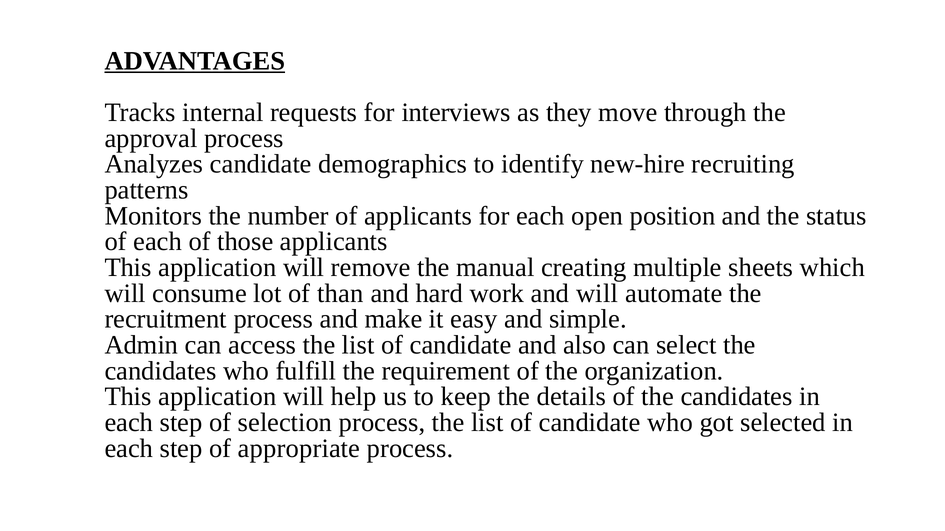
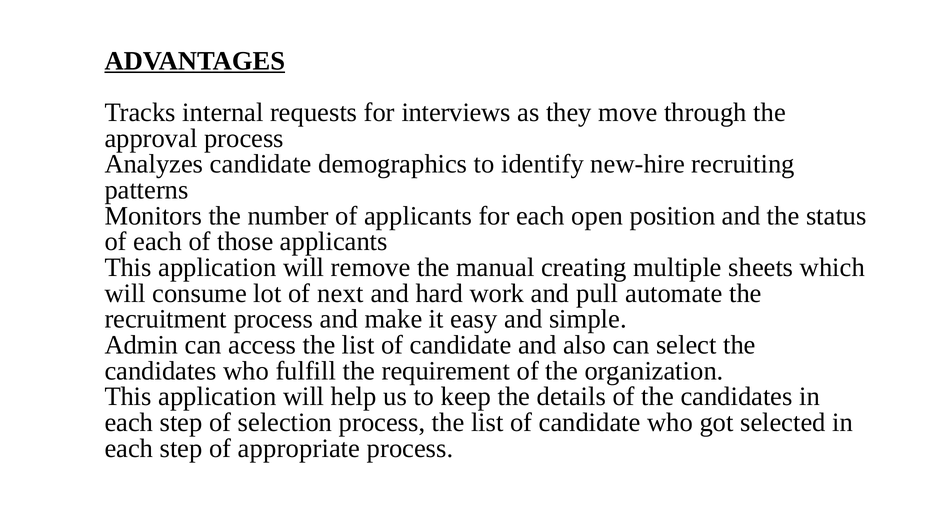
than: than -> next
and will: will -> pull
